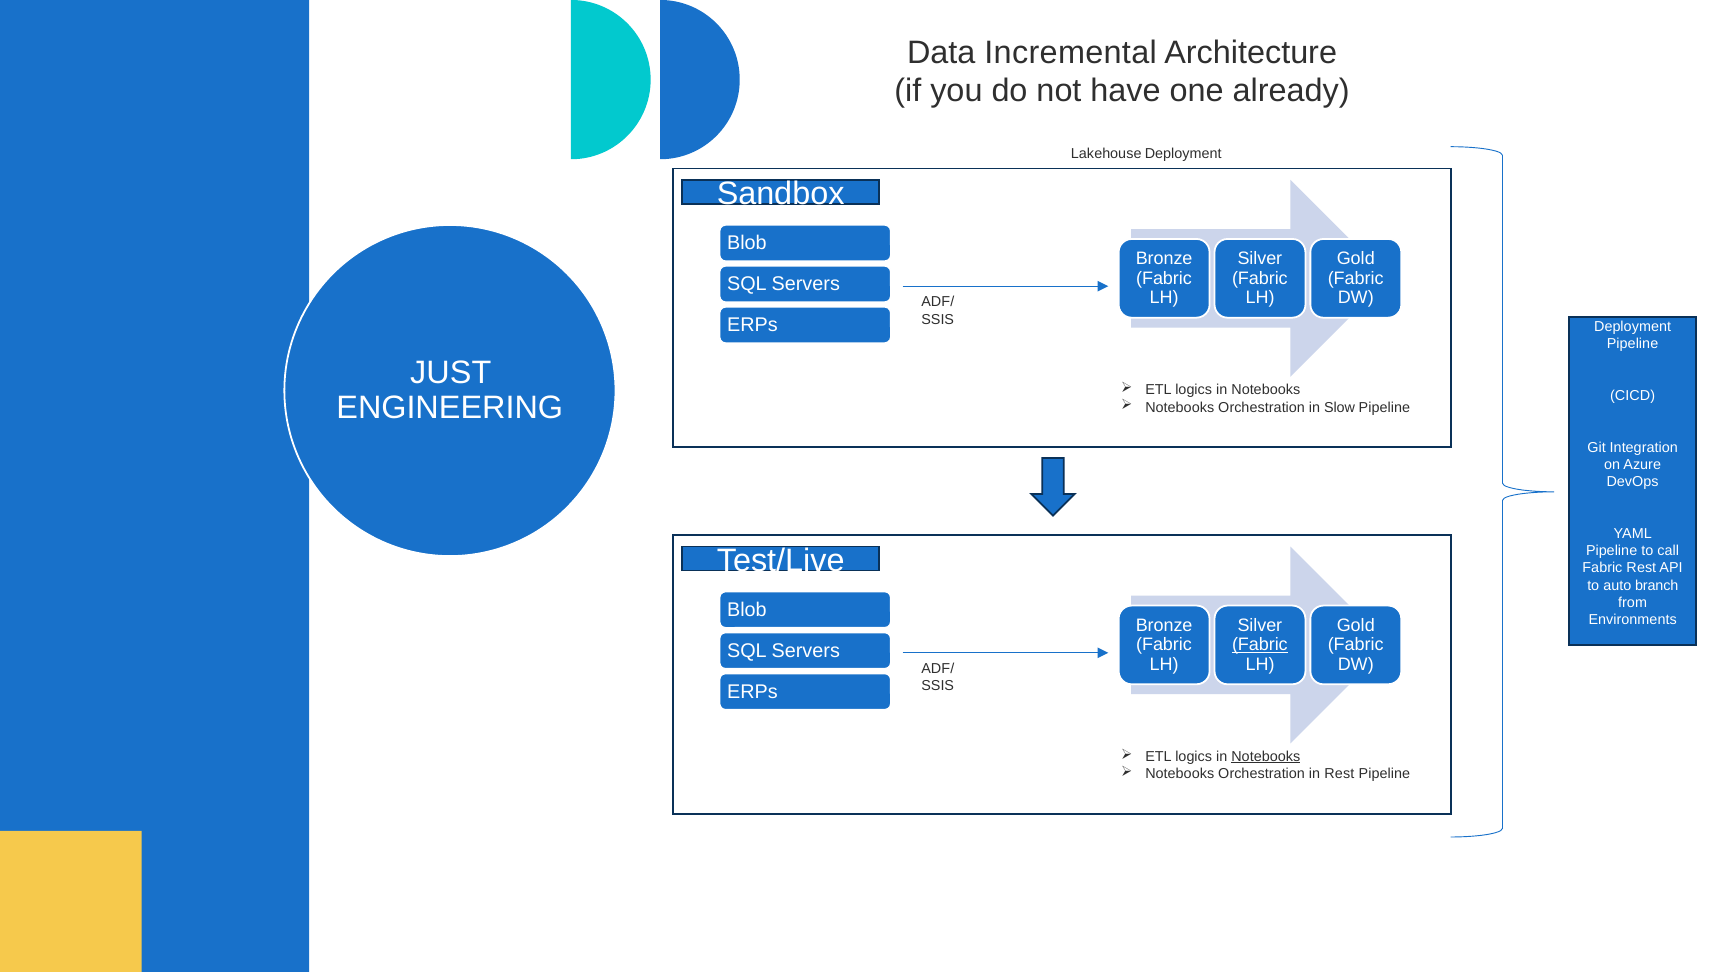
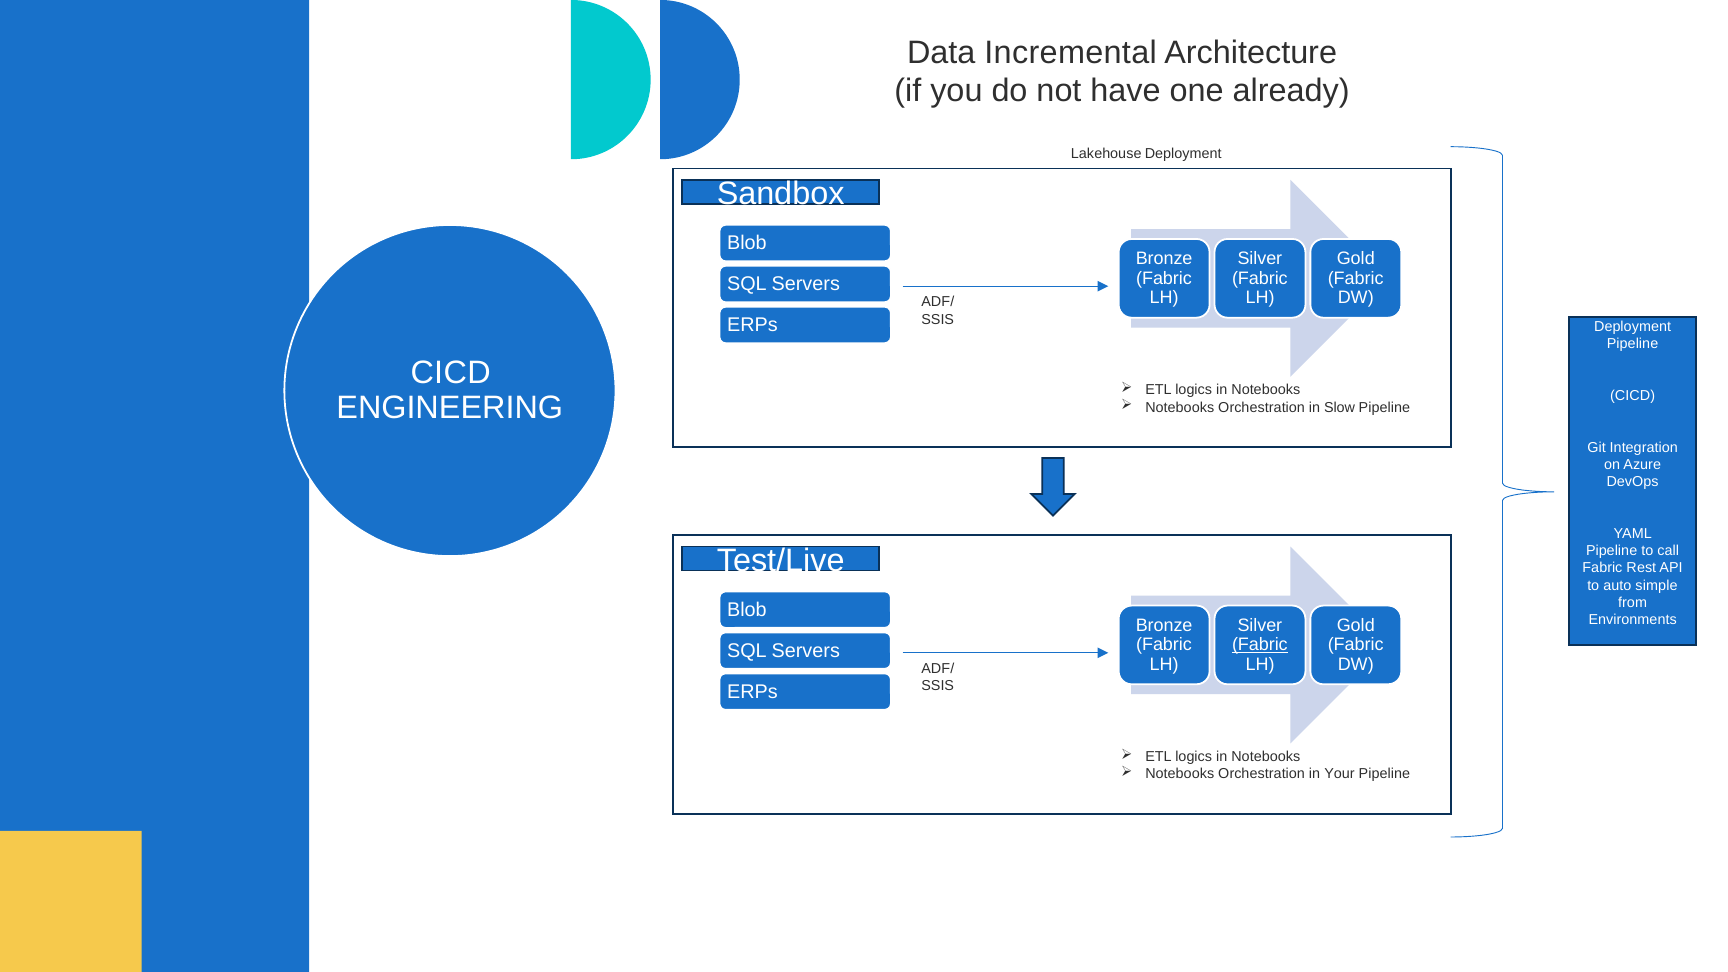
JUST at (451, 373): JUST -> CICD
branch: branch -> simple
Notebooks at (1266, 757) underline: present -> none
in Rest: Rest -> Your
